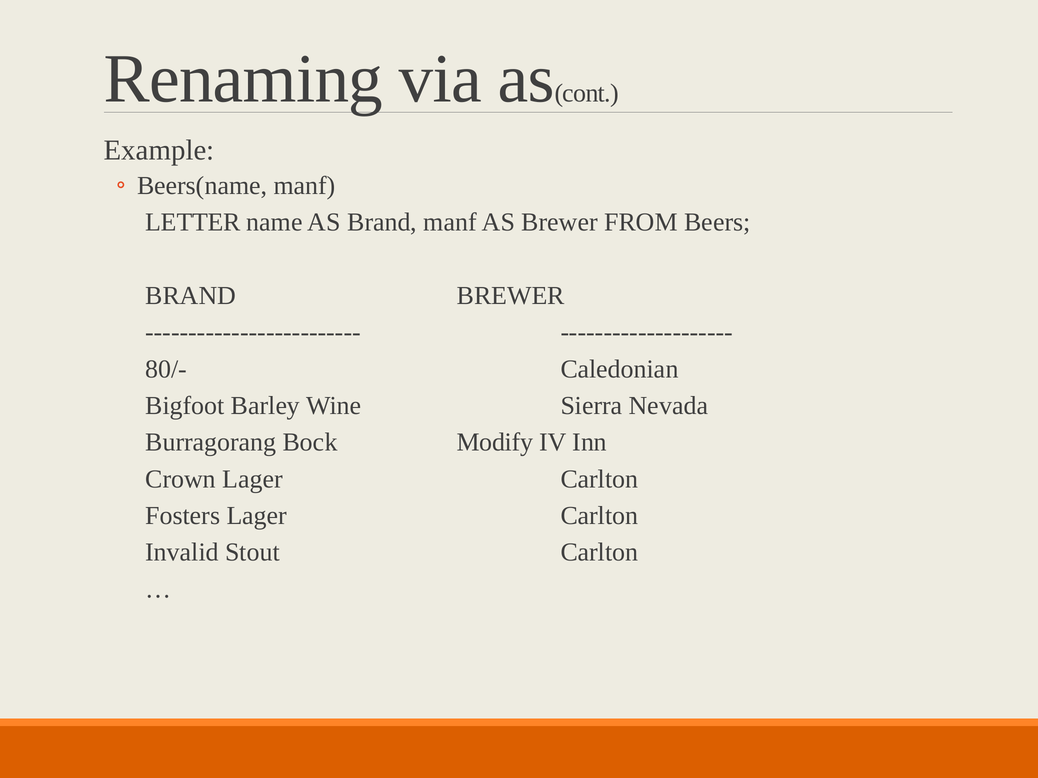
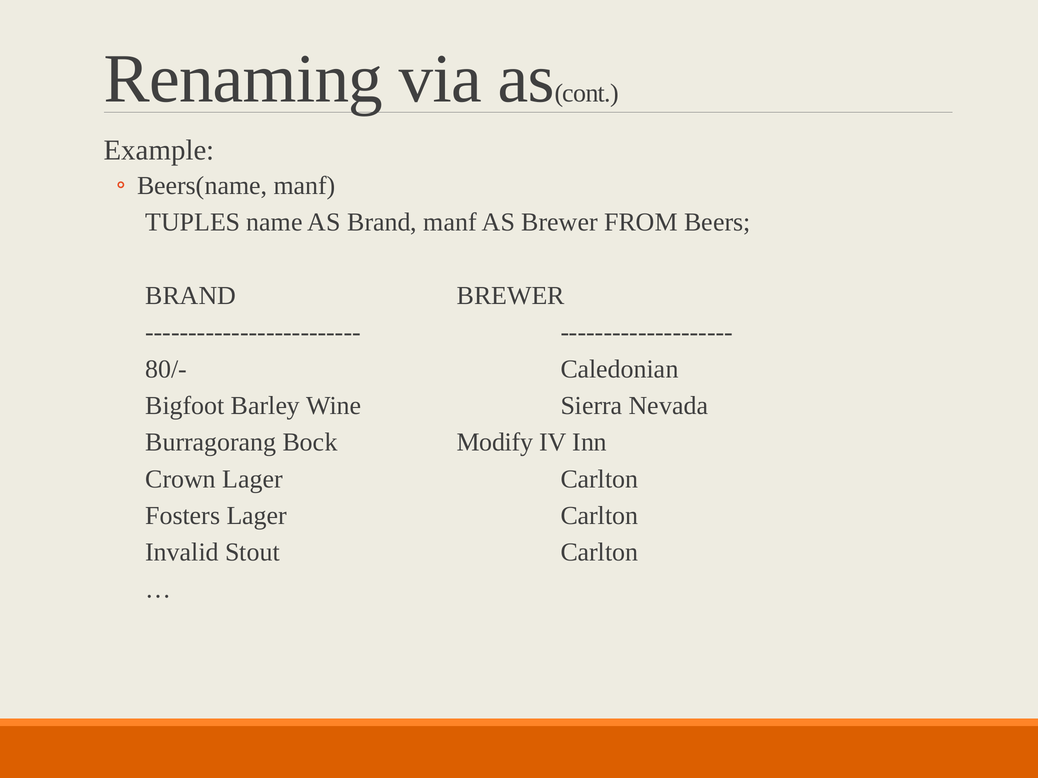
LETTER: LETTER -> TUPLES
